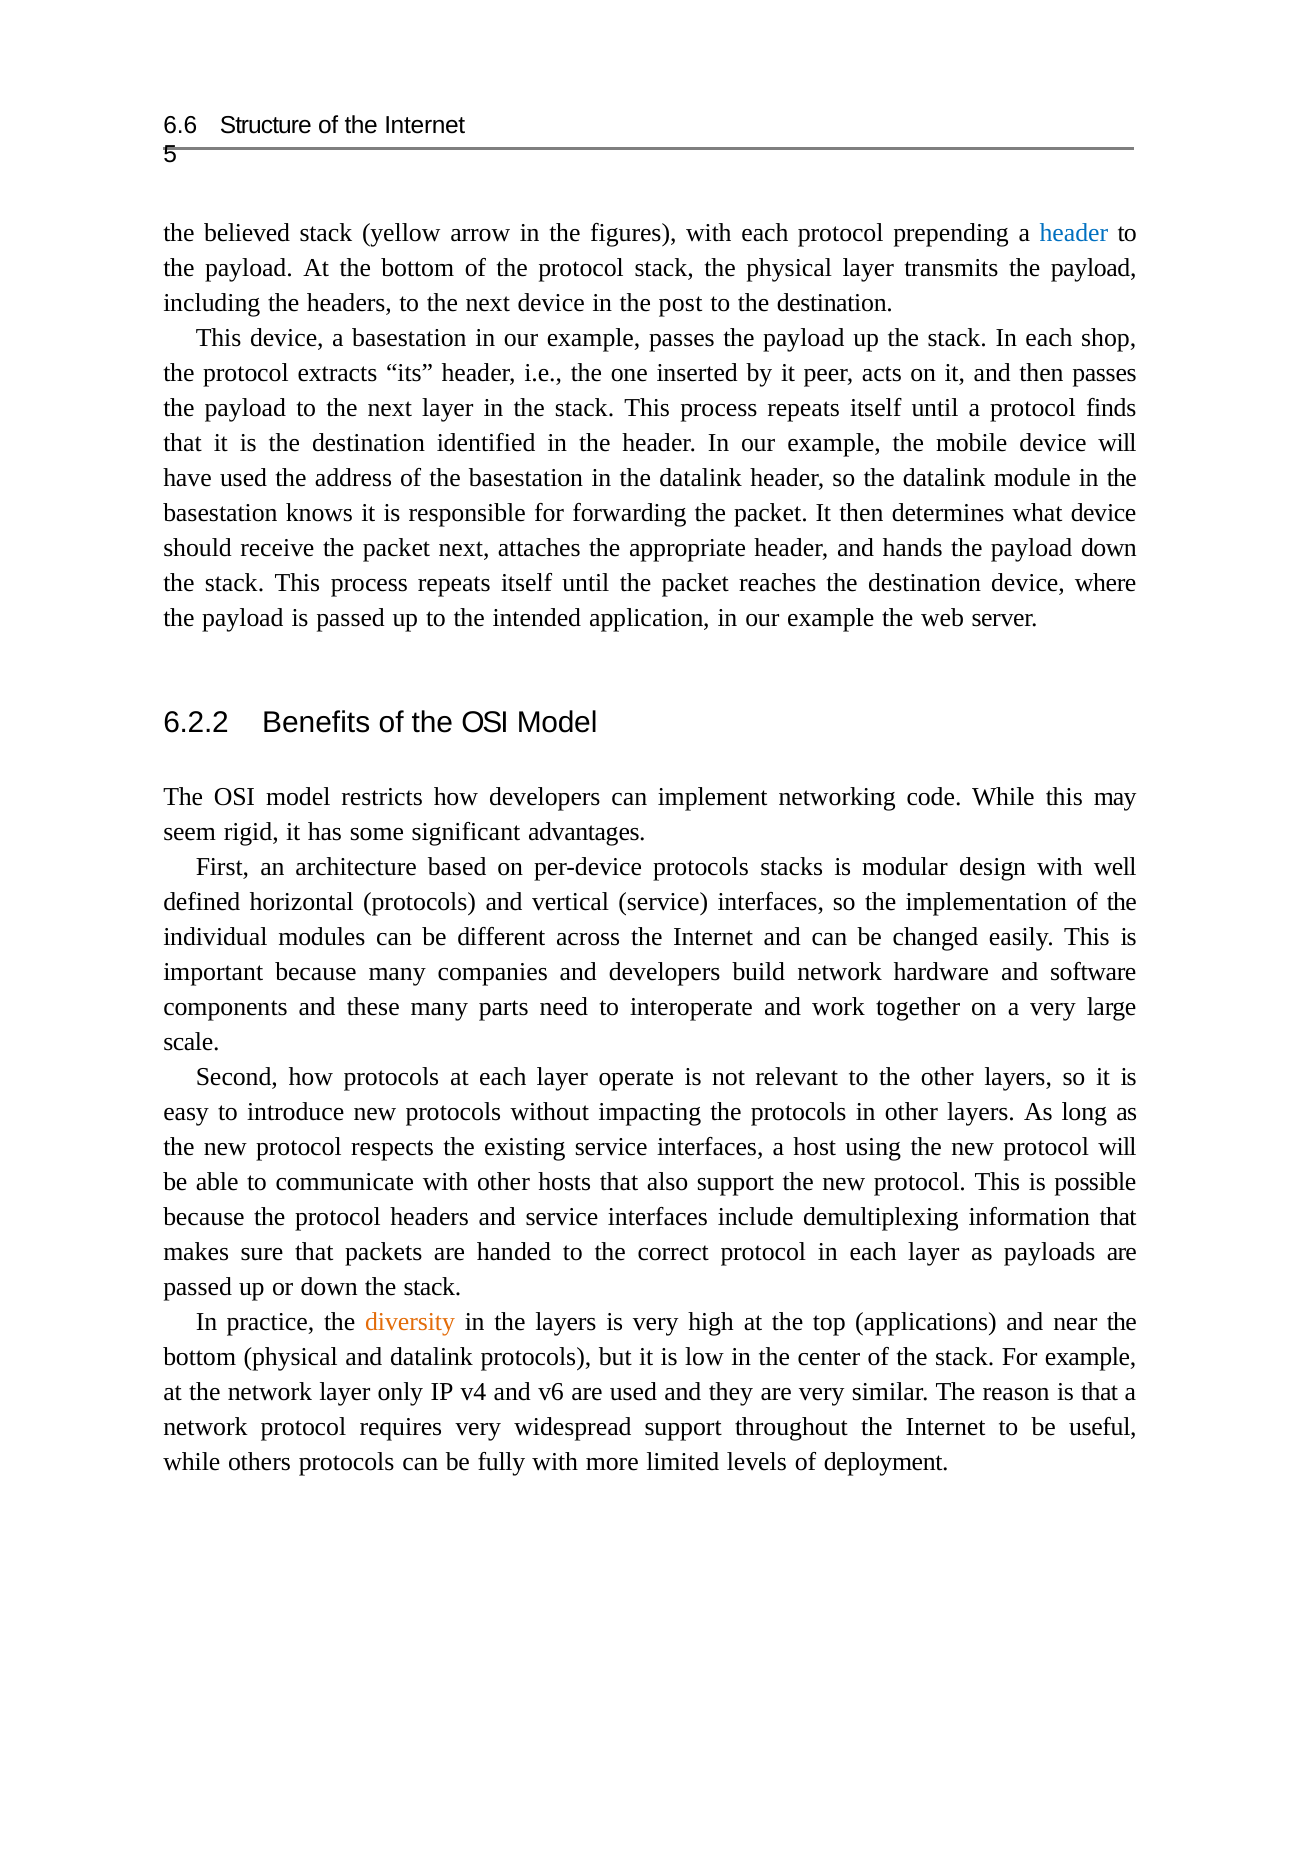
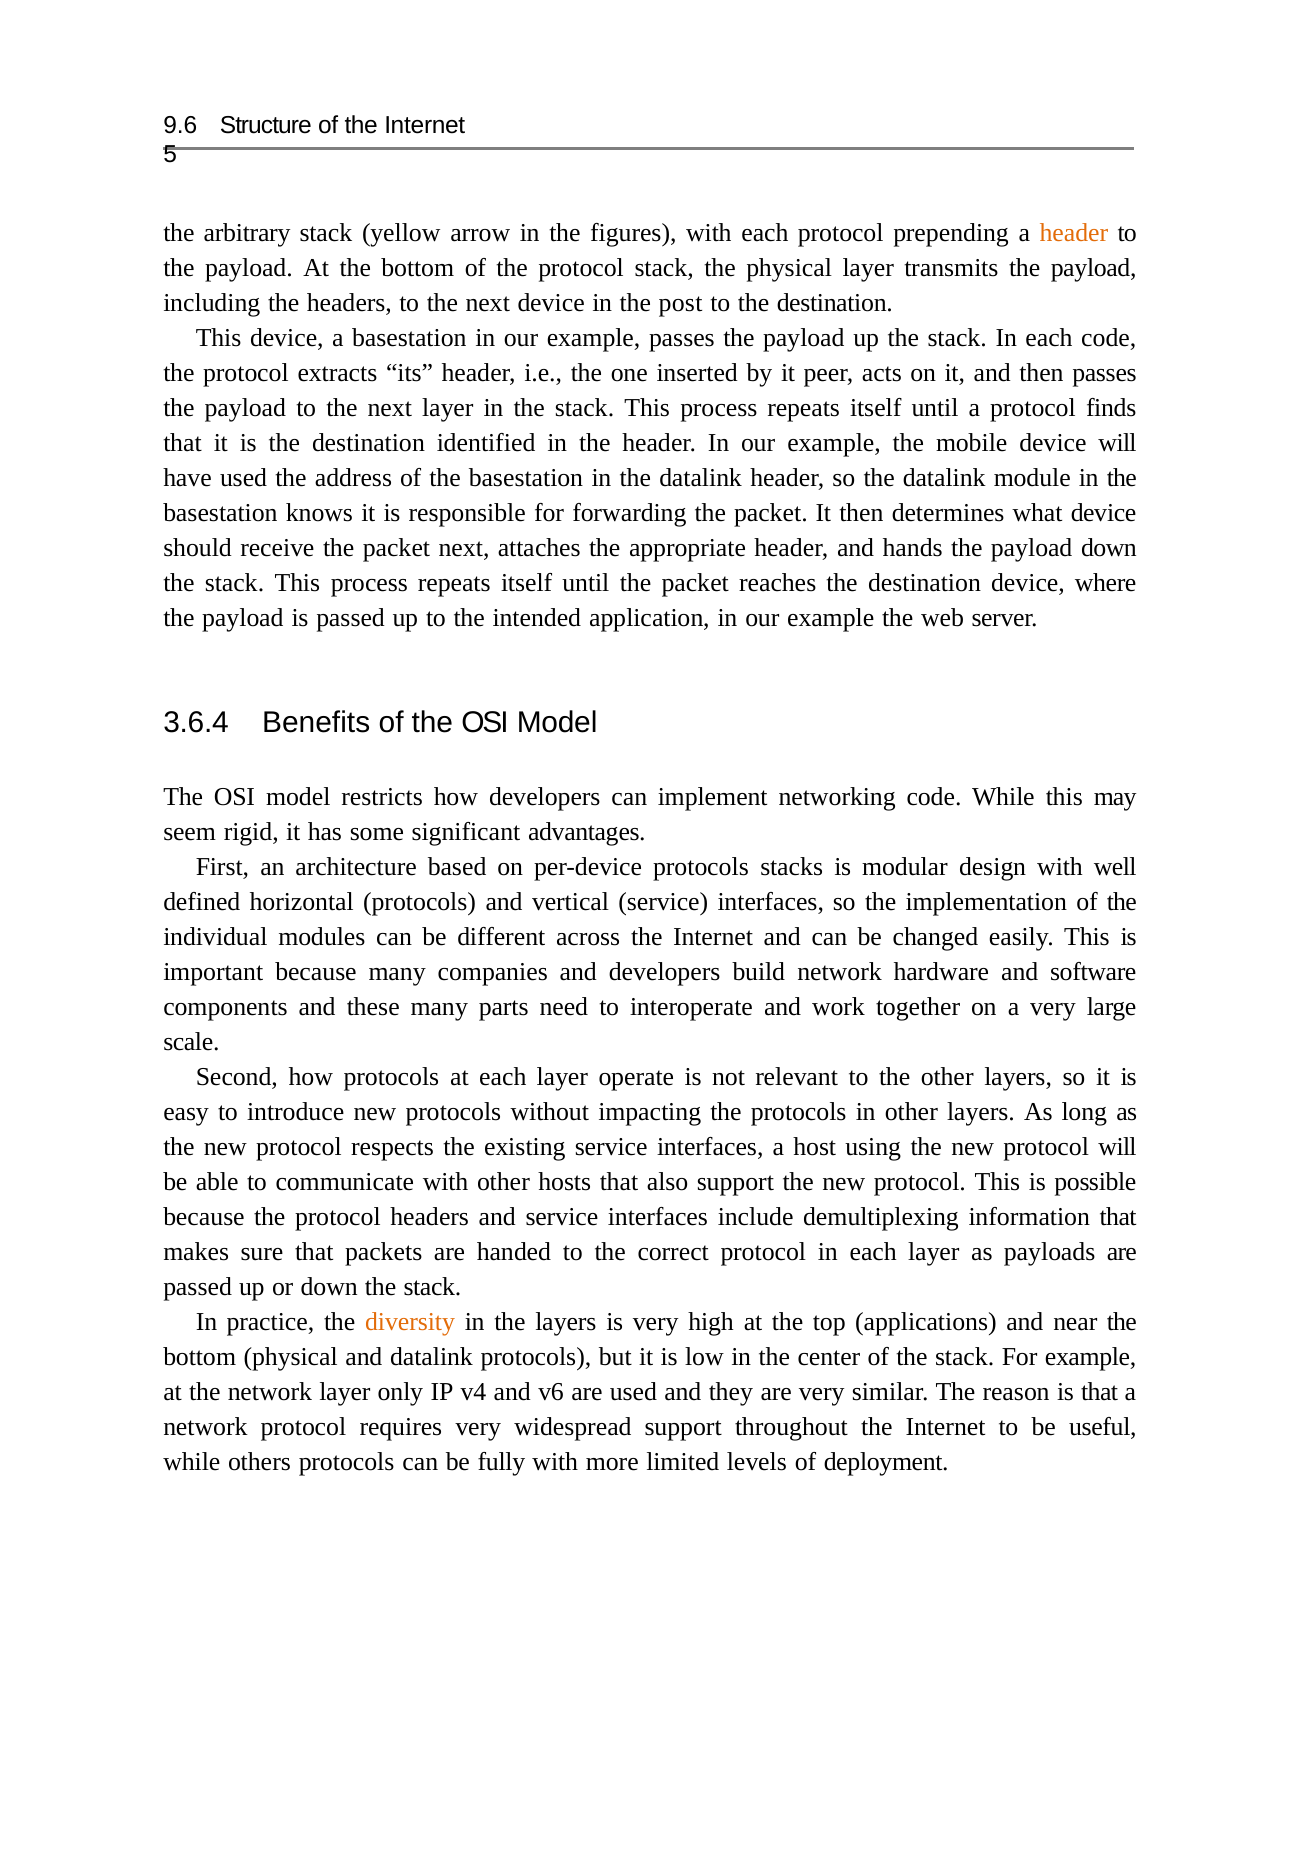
6.6: 6.6 -> 9.6
believed: believed -> arbitrary
header at (1074, 233) colour: blue -> orange
each shop: shop -> code
6.2.2: 6.2.2 -> 3.6.4
